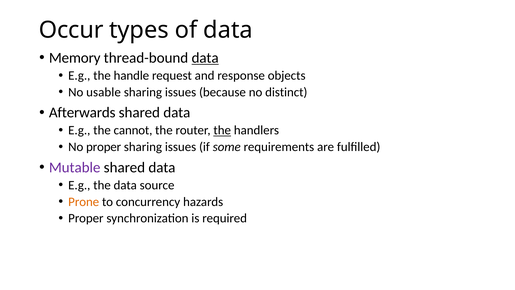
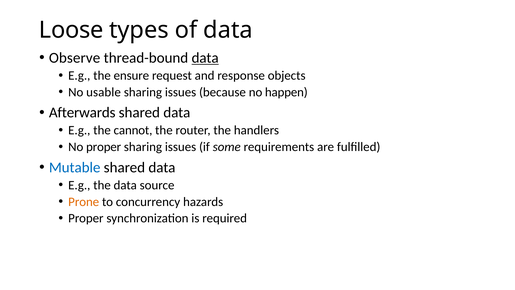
Occur: Occur -> Loose
Memory: Memory -> Observe
handle: handle -> ensure
distinct: distinct -> happen
the at (222, 130) underline: present -> none
Mutable colour: purple -> blue
